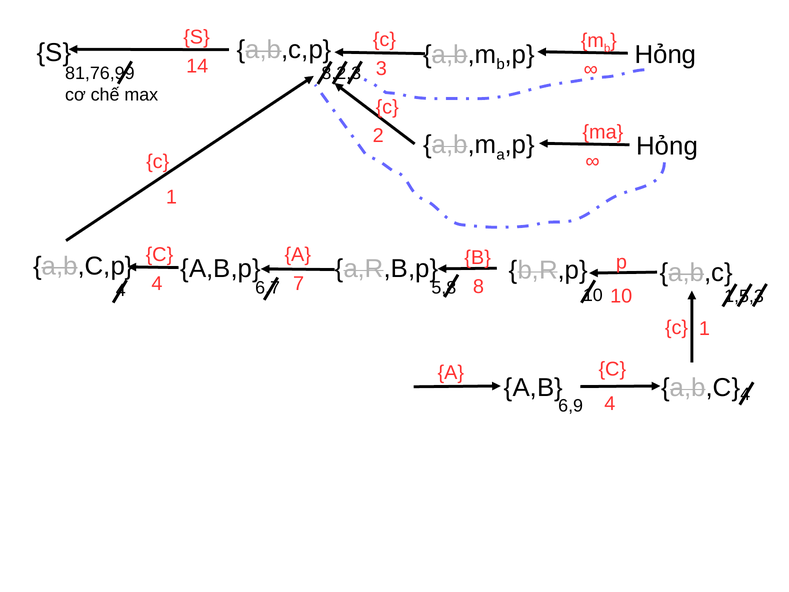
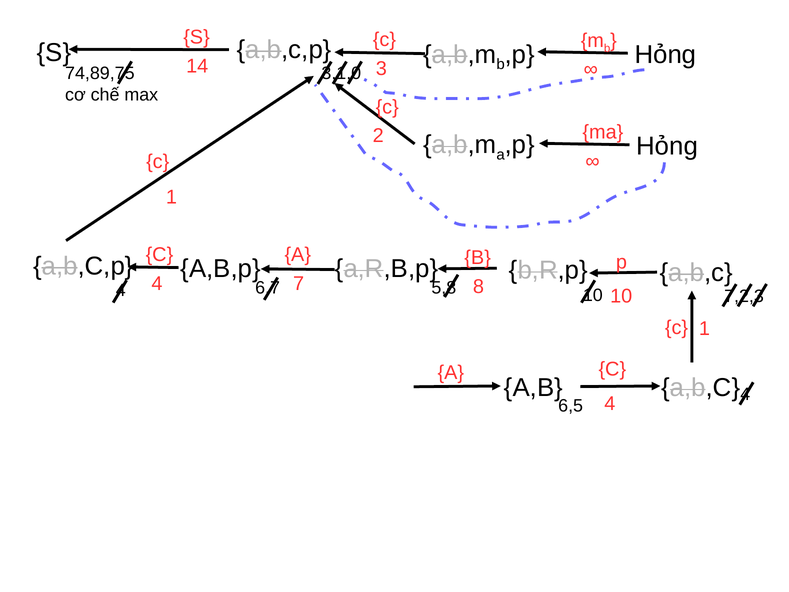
81,76,99: 81,76,99 -> 74,89,75
8,2,3: 8,2,3 -> 3,1,0
1,5,3: 1,5,3 -> 7,2,3
6,9: 6,9 -> 6,5
